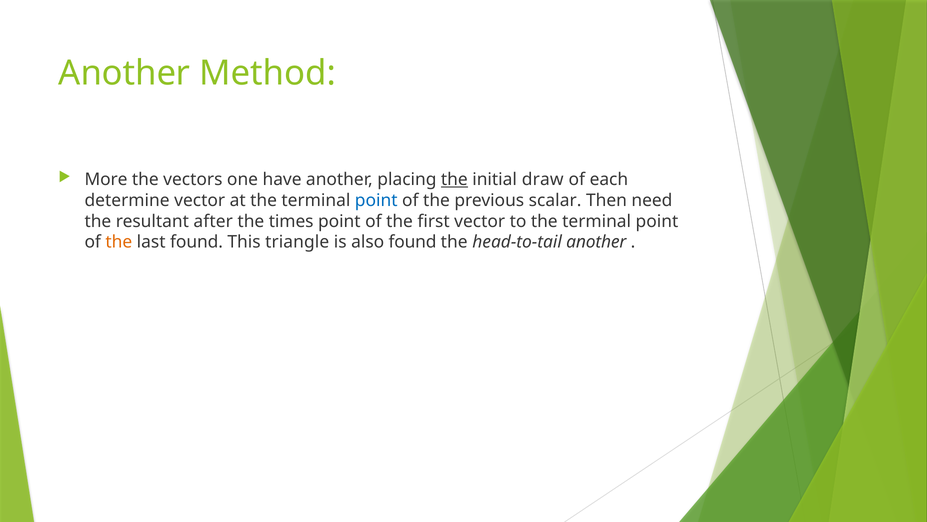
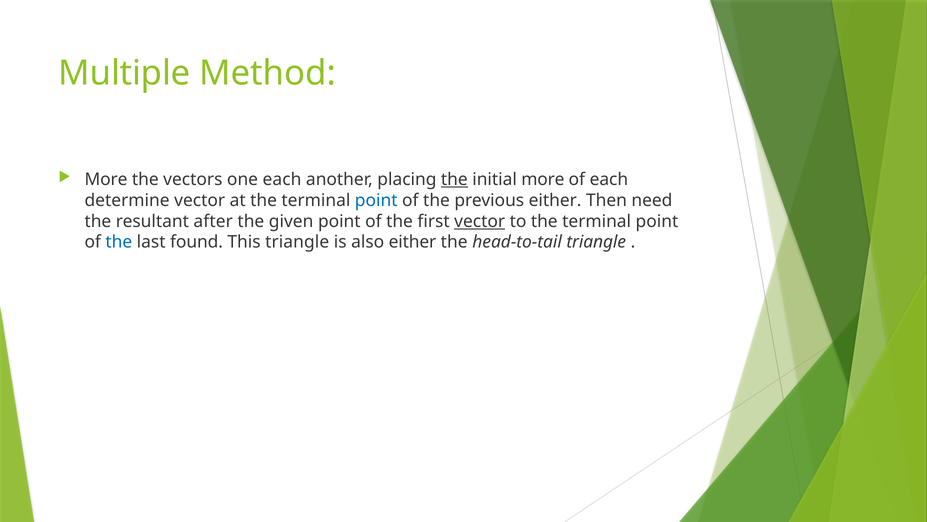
Another at (124, 73): Another -> Multiple
one have: have -> each
initial draw: draw -> more
previous scalar: scalar -> either
times: times -> given
vector at (480, 221) underline: none -> present
the at (119, 242) colour: orange -> blue
also found: found -> either
head-to-tail another: another -> triangle
